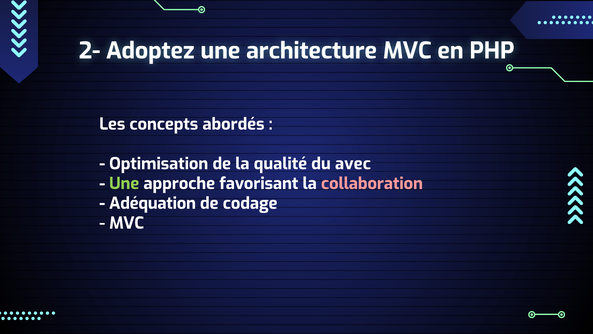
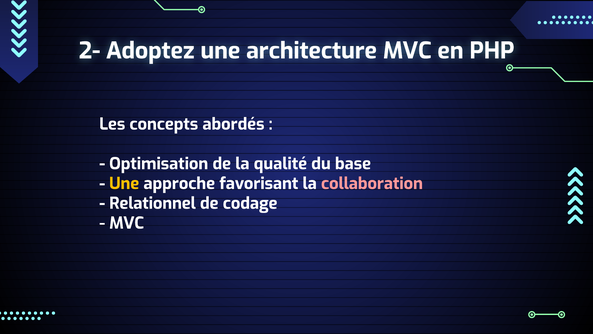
avec: avec -> base
Une at (124, 183) colour: light green -> yellow
Adéquation: Adéquation -> Relationnel
